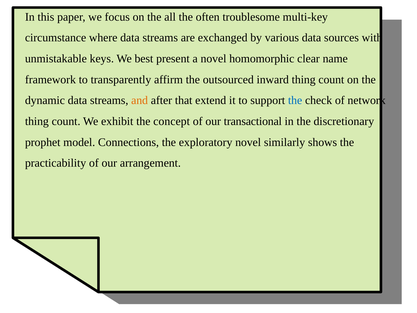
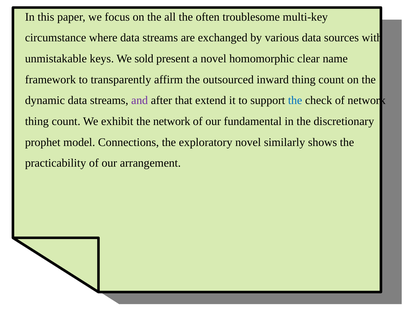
best: best -> sold
and colour: orange -> purple
the concept: concept -> network
transactional: transactional -> fundamental
